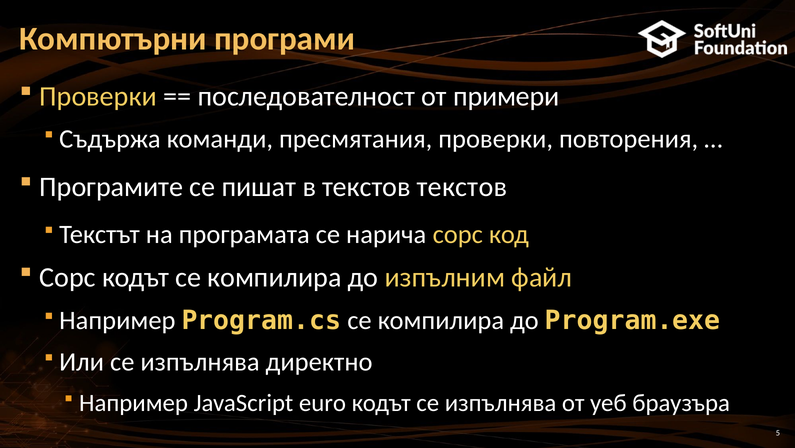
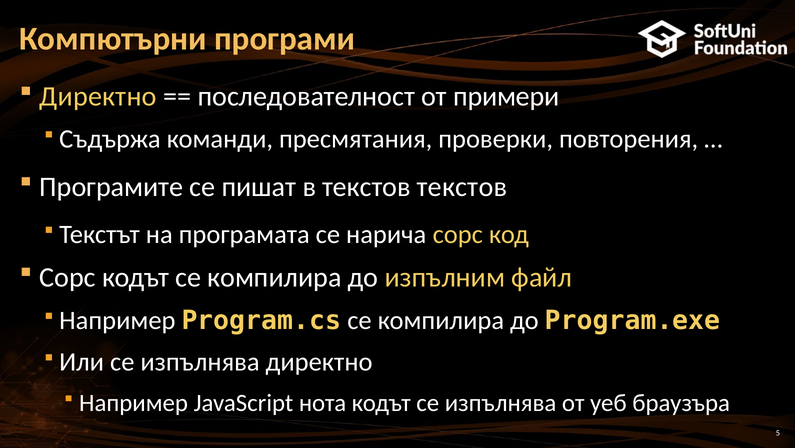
Проверки at (98, 96): Проверки -> Директно
euro: euro -> нота
